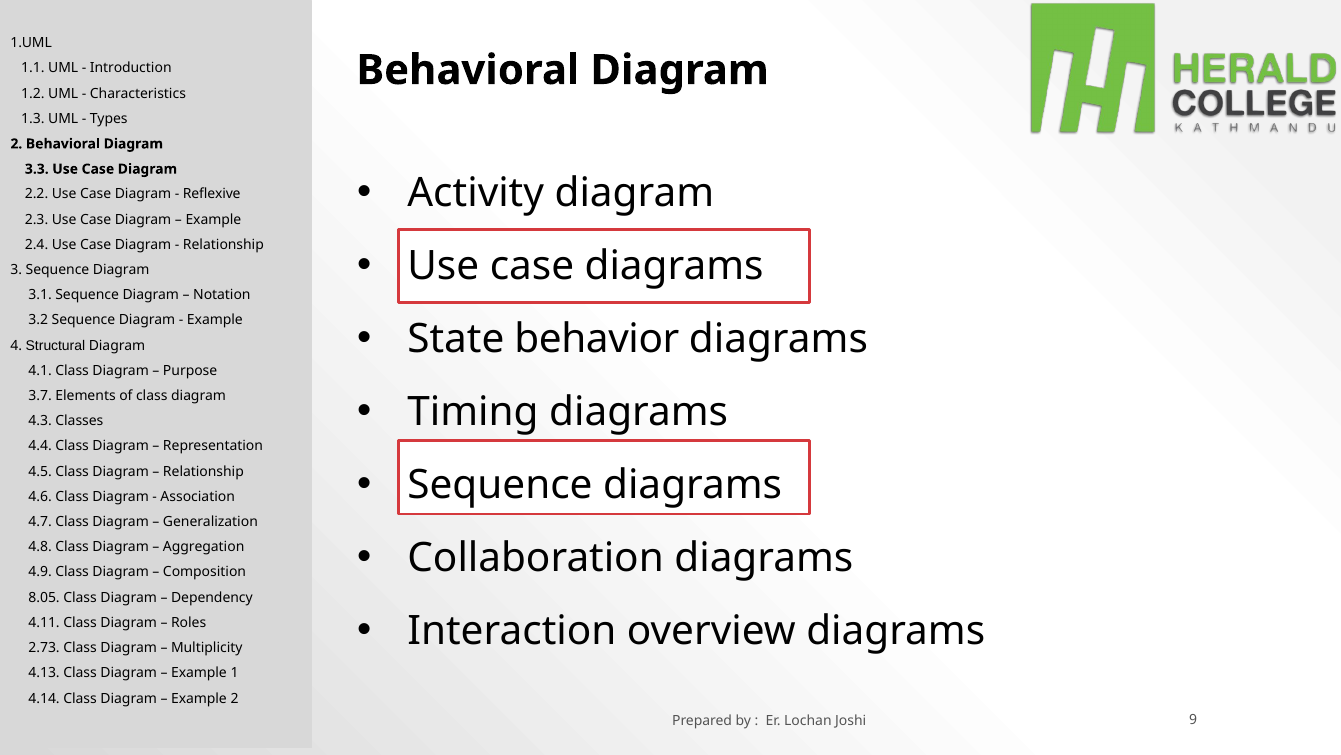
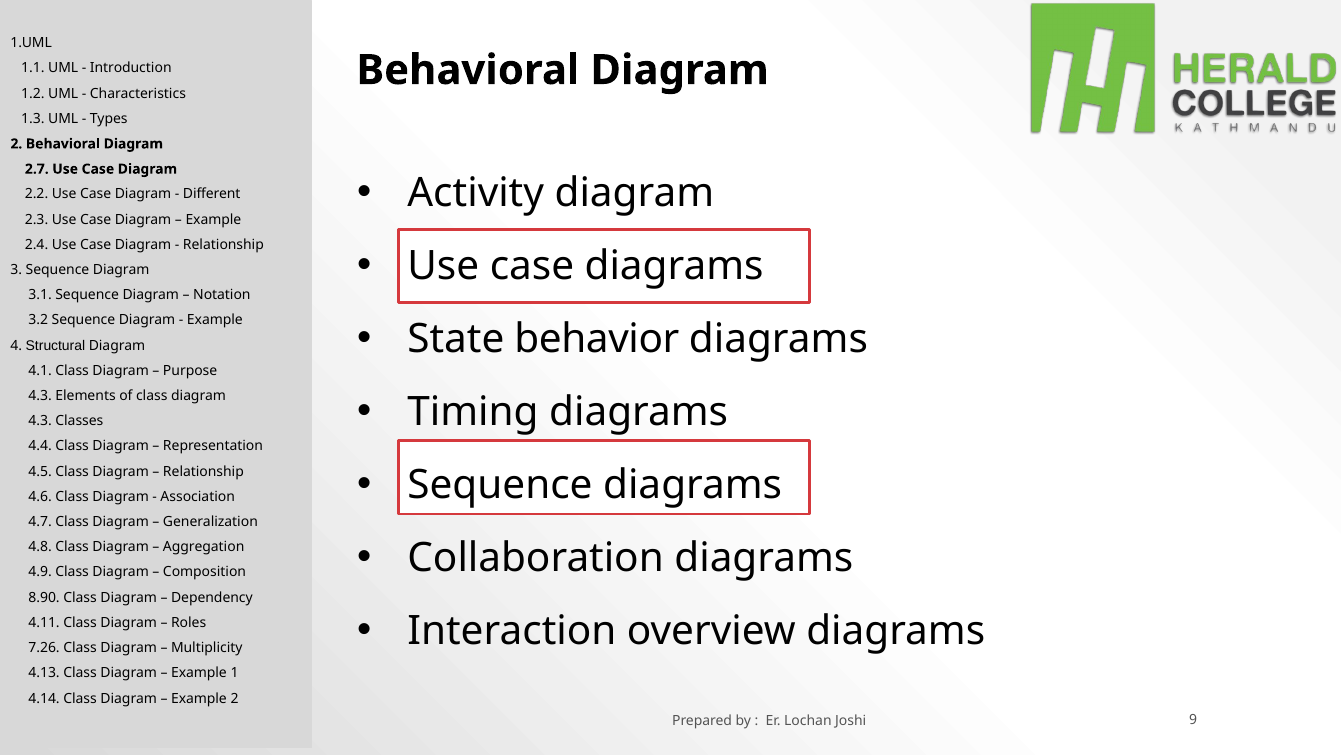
3.3: 3.3 -> 2.7
Reflexive: Reflexive -> Different
3.7 at (40, 396): 3.7 -> 4.3
8.05: 8.05 -> 8.90
2.73: 2.73 -> 7.26
